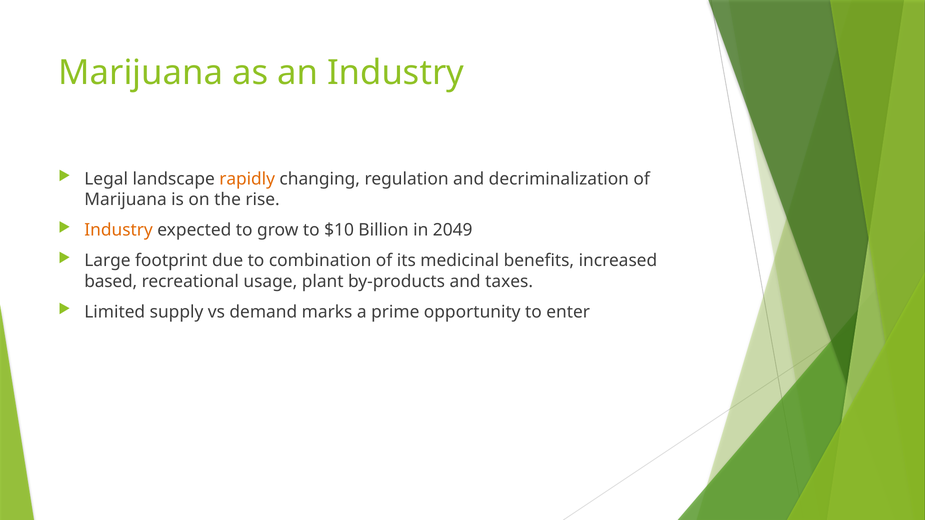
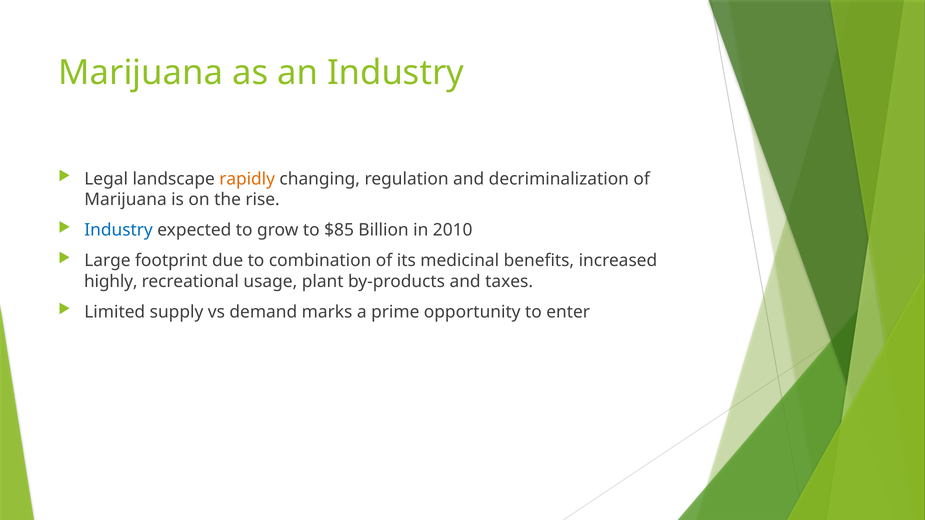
Industry at (119, 230) colour: orange -> blue
$10: $10 -> $85
2049: 2049 -> 2010
based: based -> highly
